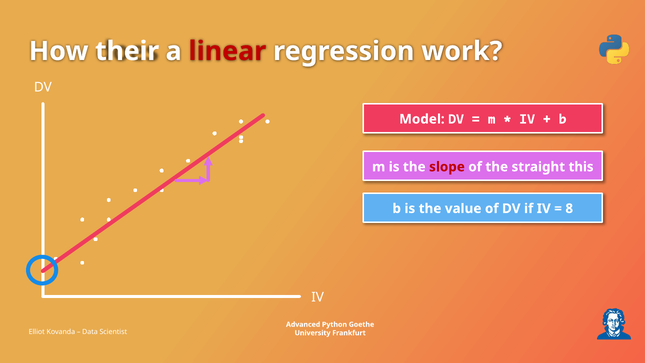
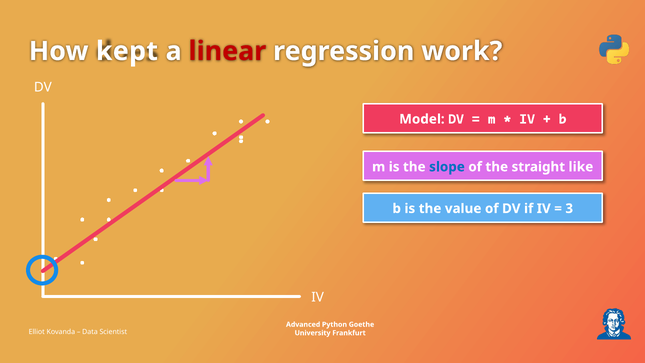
their: their -> kept
slope colour: red -> blue
this: this -> like
8: 8 -> 3
